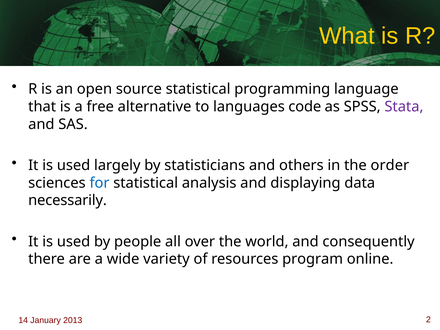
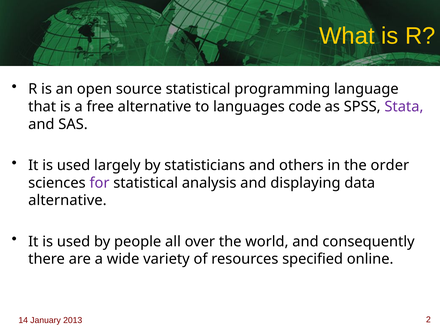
for colour: blue -> purple
necessarily at (68, 200): necessarily -> alternative
program: program -> specified
